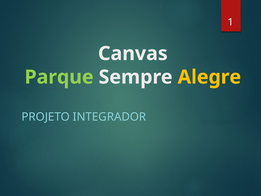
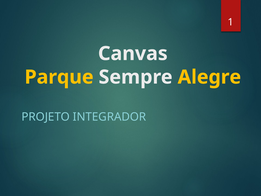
Parque colour: light green -> yellow
